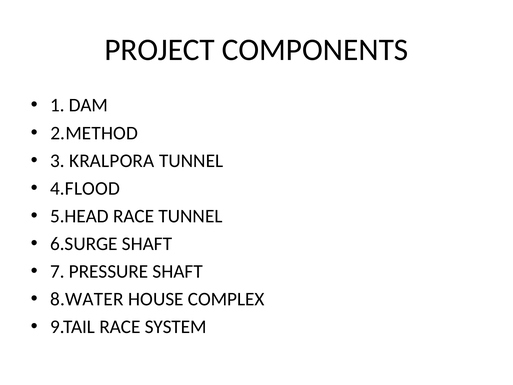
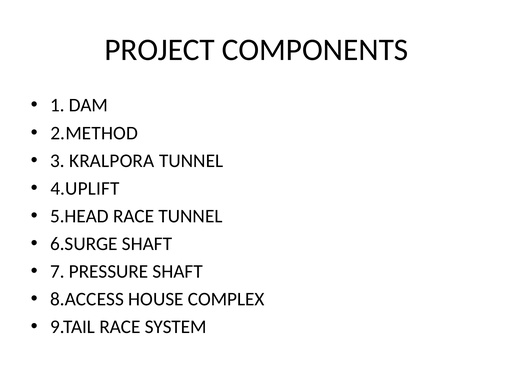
4.FLOOD: 4.FLOOD -> 4.UPLIFT
8.WATER: 8.WATER -> 8.ACCESS
